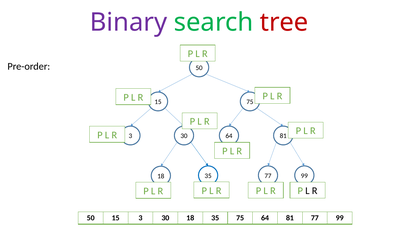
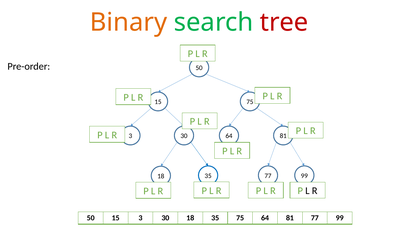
Binary colour: purple -> orange
